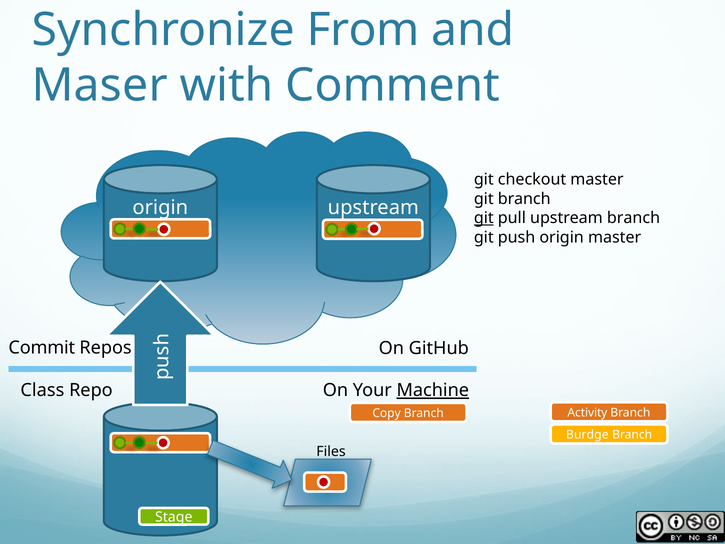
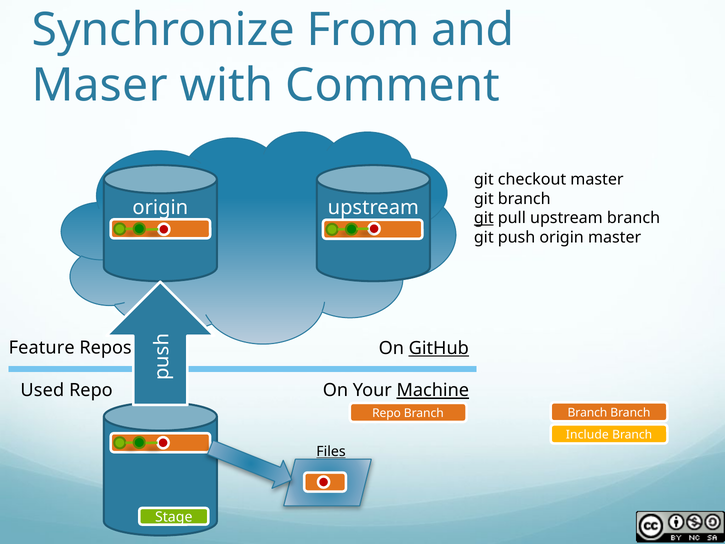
Commit: Commit -> Feature
GitHub underline: none -> present
Class: Class -> Used
Activity at (587, 412): Activity -> Branch
Copy at (387, 413): Copy -> Repo
Burdge: Burdge -> Include
Files underline: none -> present
